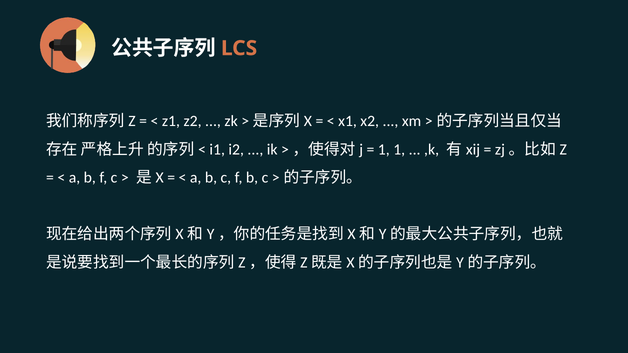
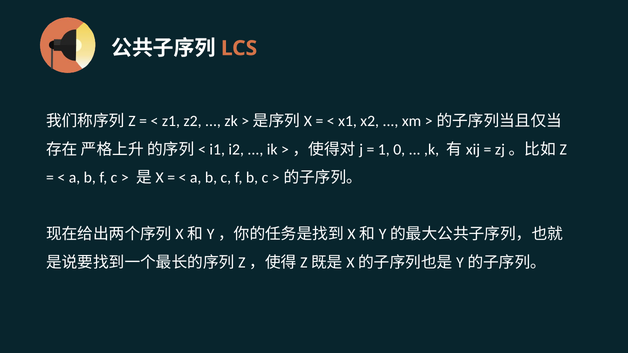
1 1: 1 -> 0
